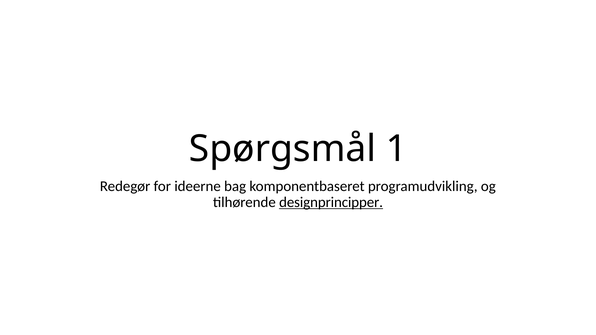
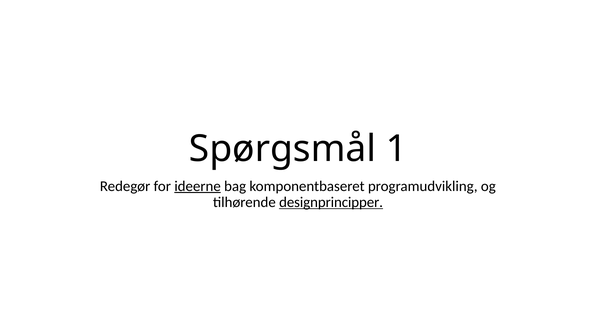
ideerne underline: none -> present
